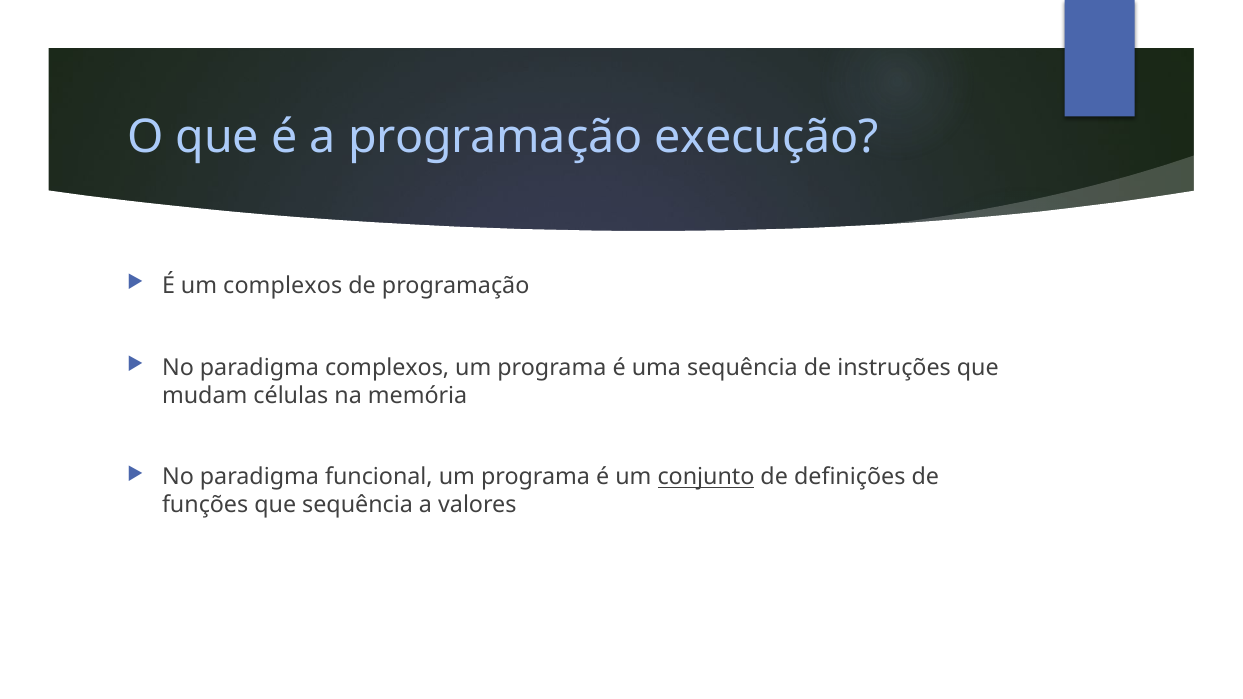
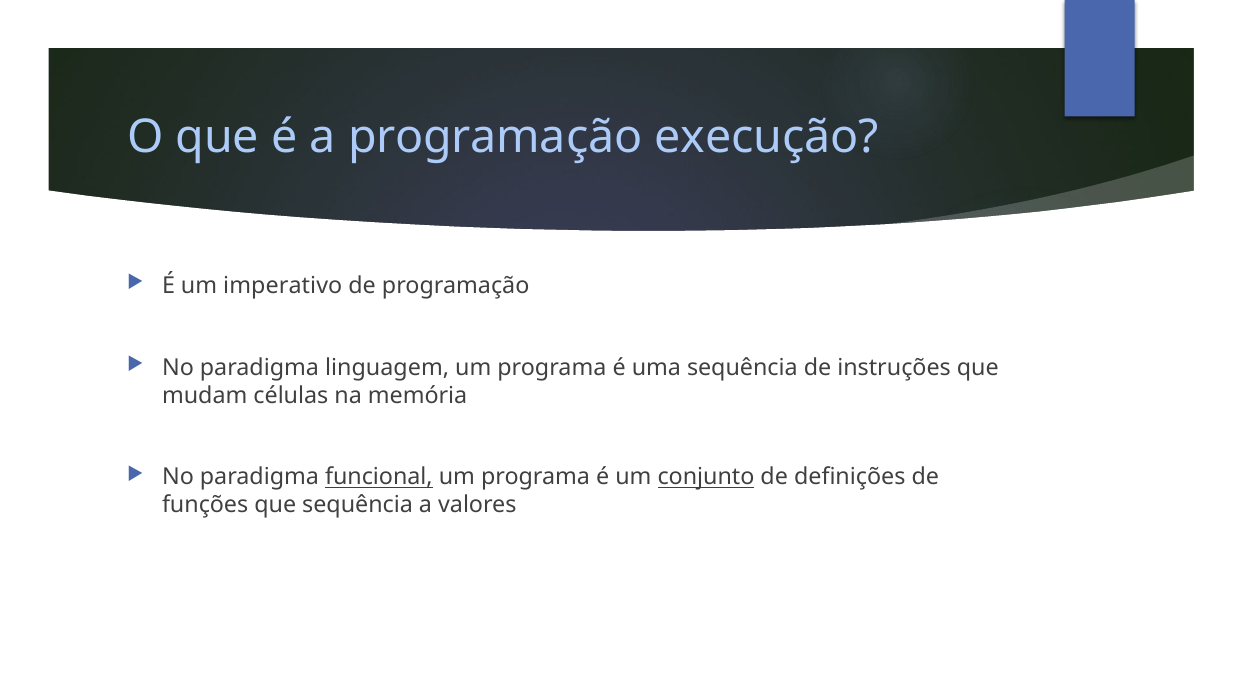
um complexos: complexos -> imperativo
paradigma complexos: complexos -> linguagem
funcional underline: none -> present
